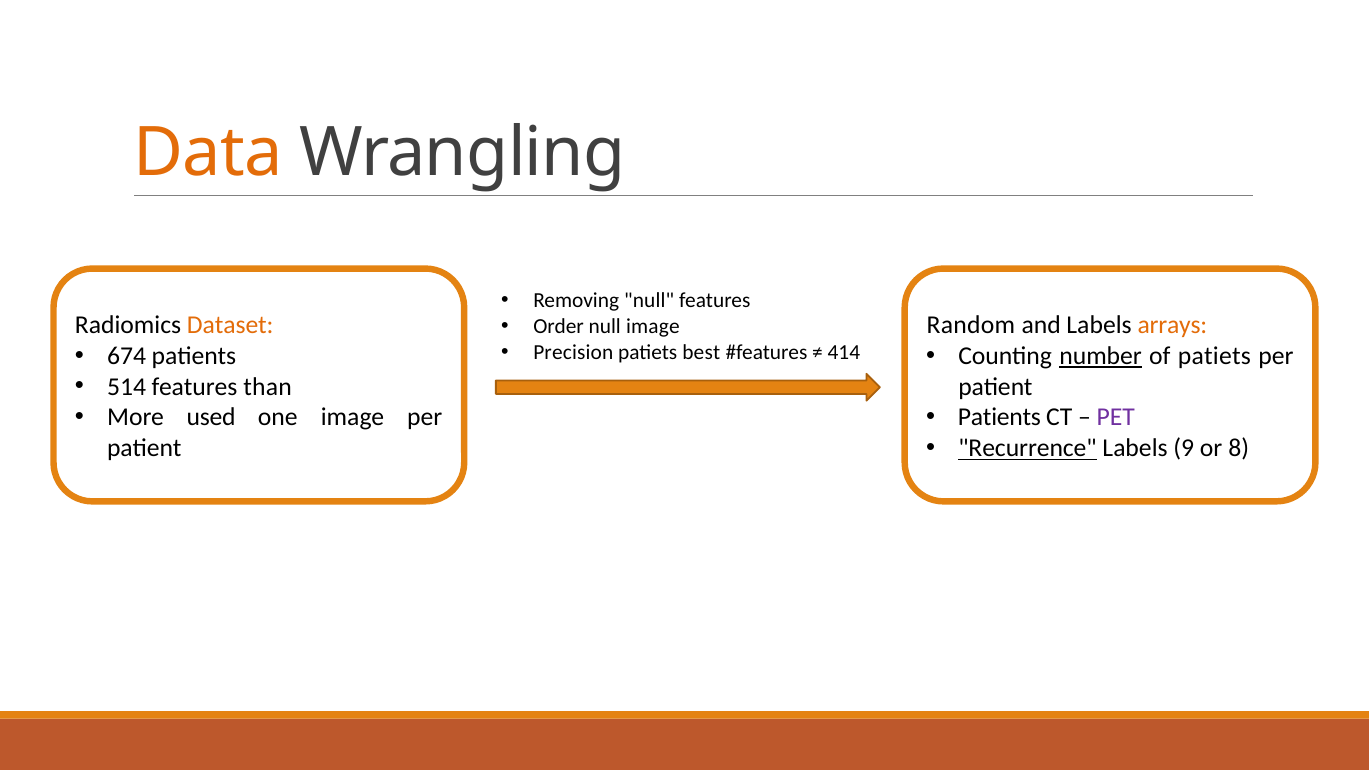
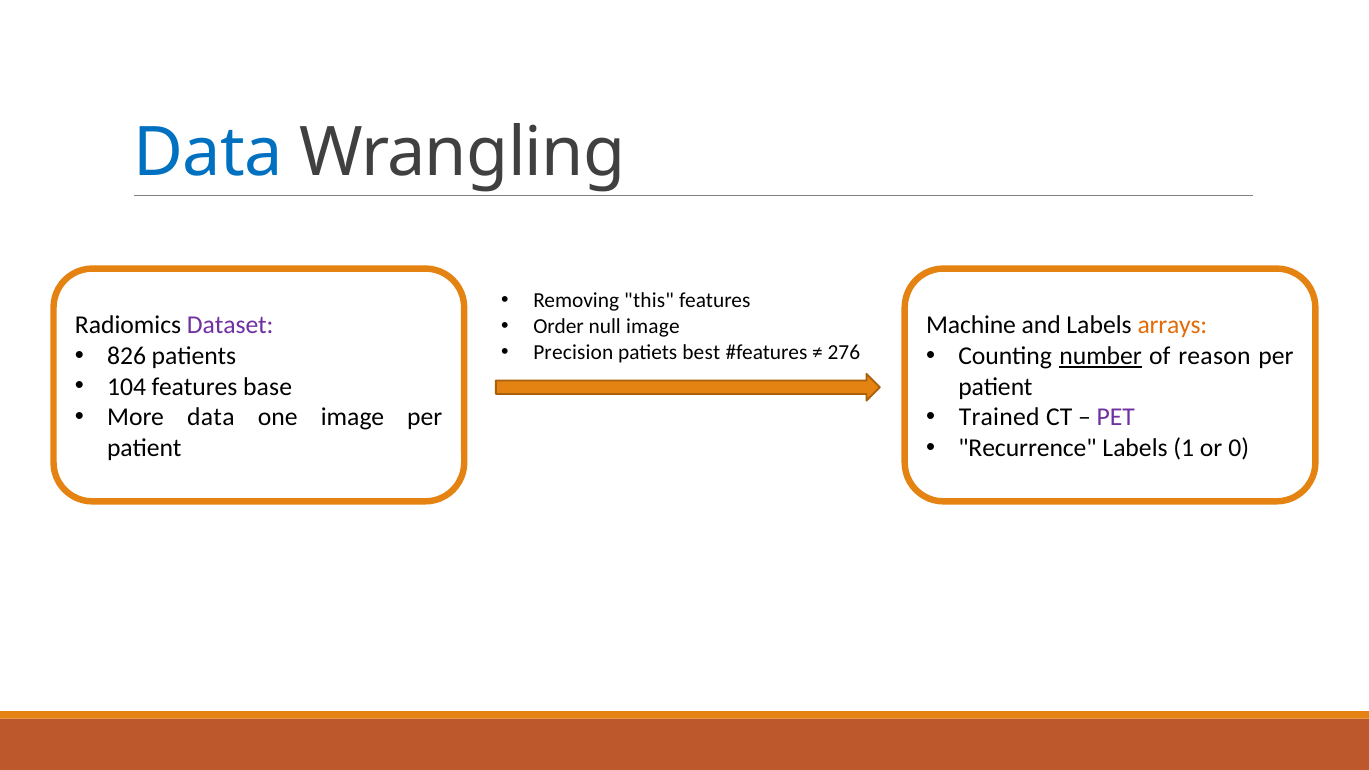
Data at (208, 153) colour: orange -> blue
Removing null: null -> this
Dataset colour: orange -> purple
Random: Random -> Machine
414: 414 -> 276
674: 674 -> 826
of patiets: patiets -> reason
514: 514 -> 104
than: than -> base
More used: used -> data
Patients at (999, 418): Patients -> Trained
Recurrence underline: present -> none
9: 9 -> 1
8: 8 -> 0
